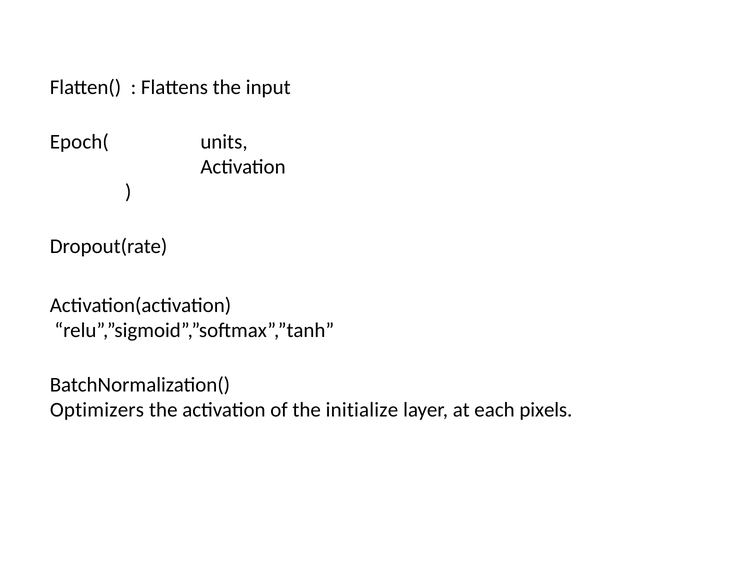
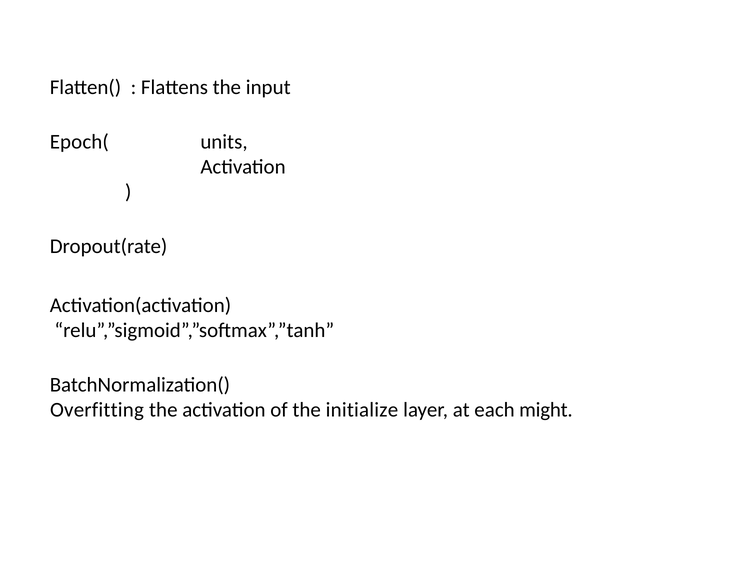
Optimizers: Optimizers -> Overfitting
pixels: pixels -> might
